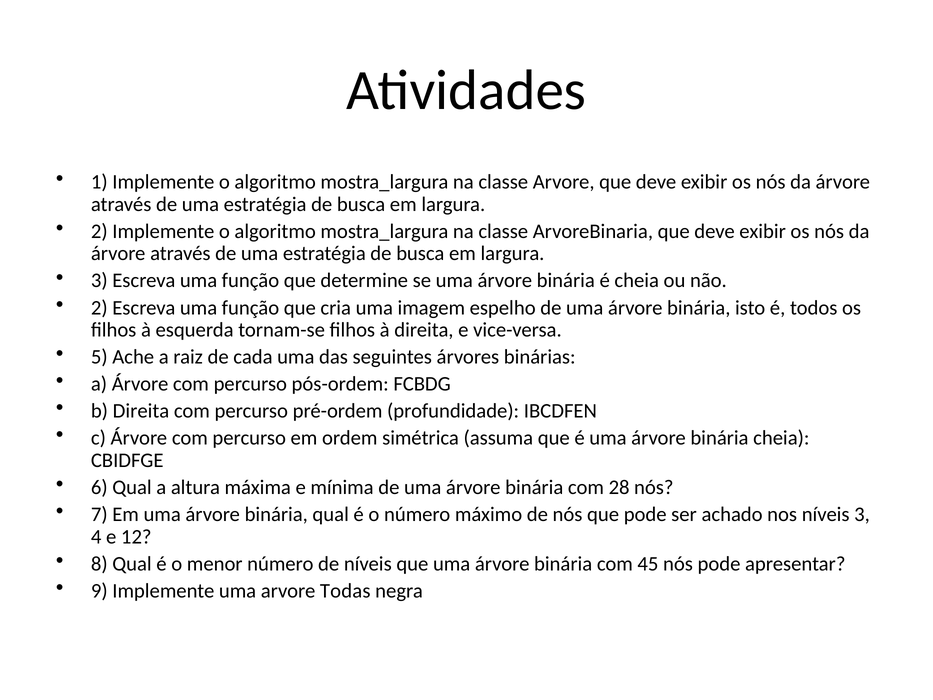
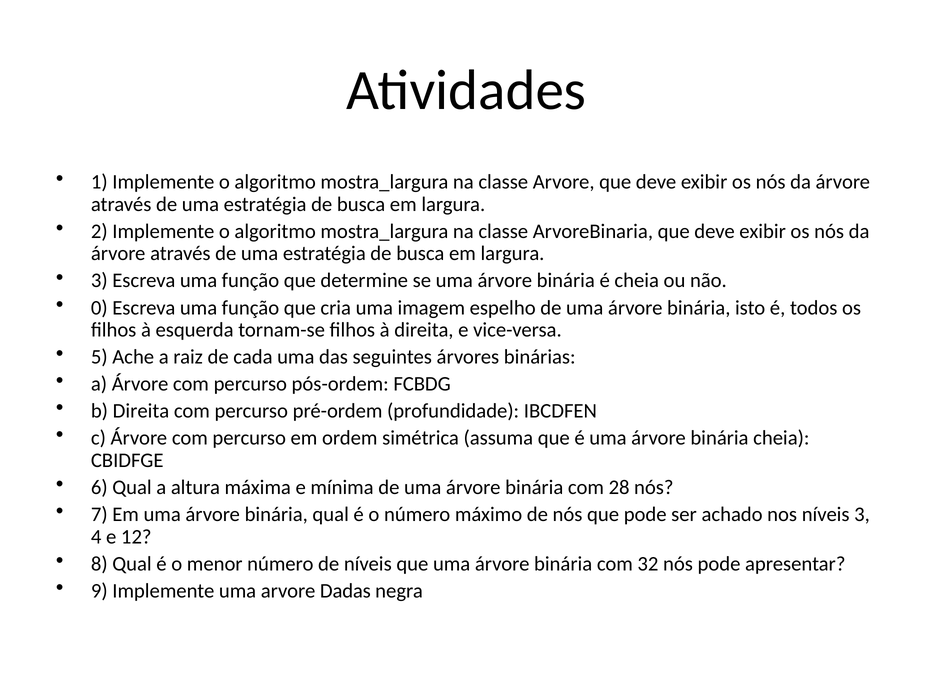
2 at (99, 308): 2 -> 0
45: 45 -> 32
Todas: Todas -> Dadas
